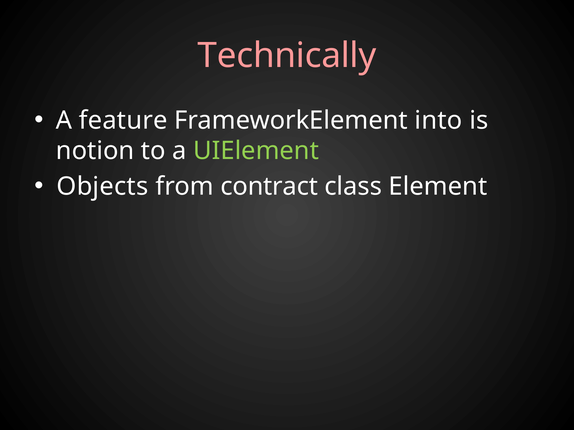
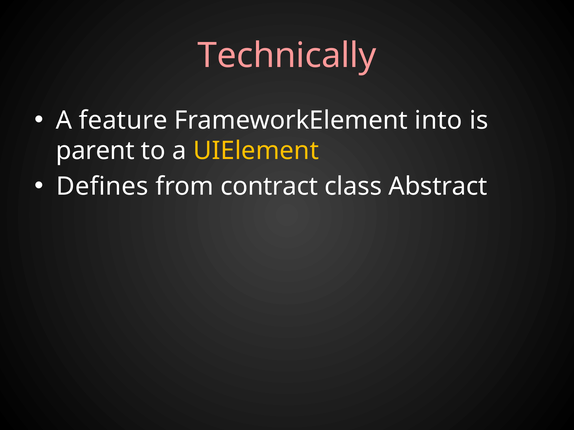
notion: notion -> parent
UIElement colour: light green -> yellow
Objects: Objects -> Defines
Element: Element -> Abstract
